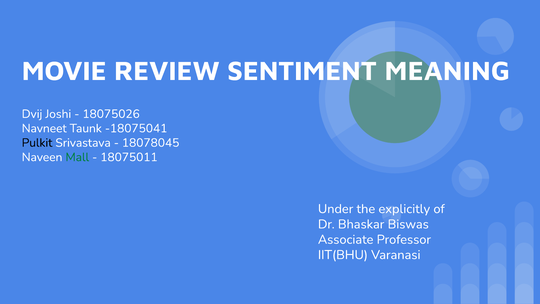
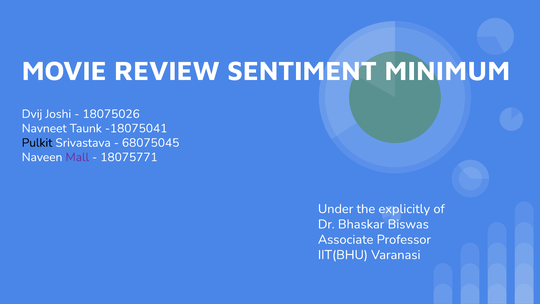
MEANING: MEANING -> MINIMUM
18078045: 18078045 -> 68075045
Mall colour: green -> purple
18075011: 18075011 -> 18075771
